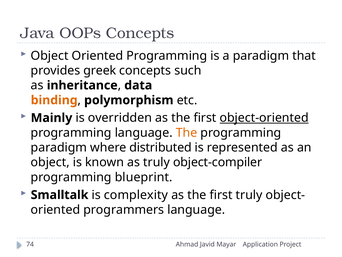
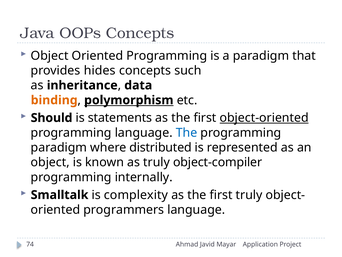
greek: greek -> hides
polymorphism underline: none -> present
Mainly: Mainly -> Should
overridden: overridden -> statements
The at (186, 132) colour: orange -> blue
blueprint: blueprint -> internally
